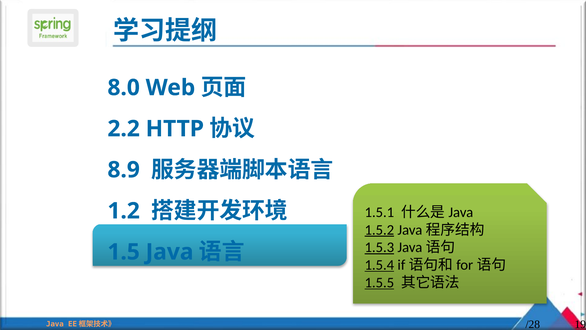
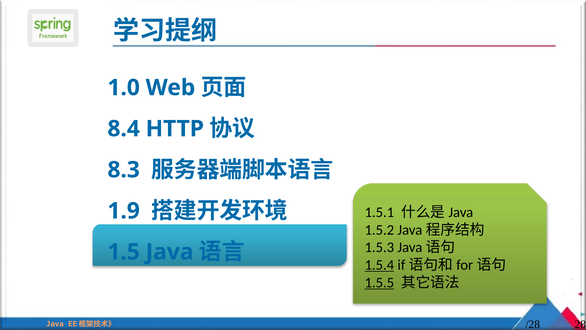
8.0: 8.0 -> 1.0
2.2: 2.2 -> 8.4
8.9: 8.9 -> 8.3
1.2: 1.2 -> 1.9
1.5.2 underline: present -> none
1.5.3 underline: present -> none
19: 19 -> 28
